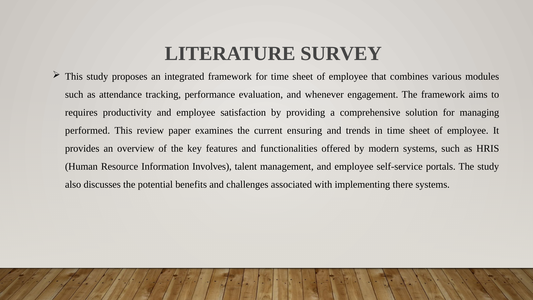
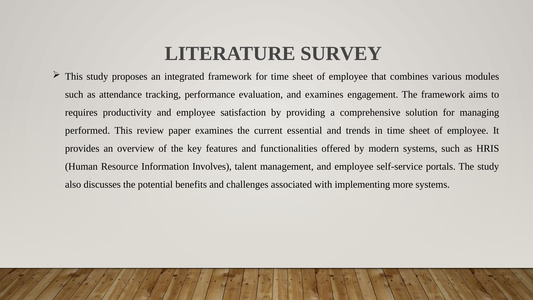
and whenever: whenever -> examines
ensuring: ensuring -> essential
there: there -> more
